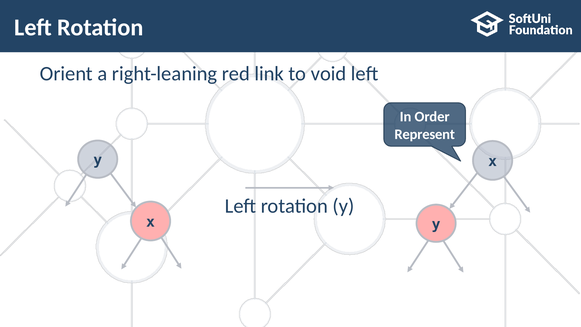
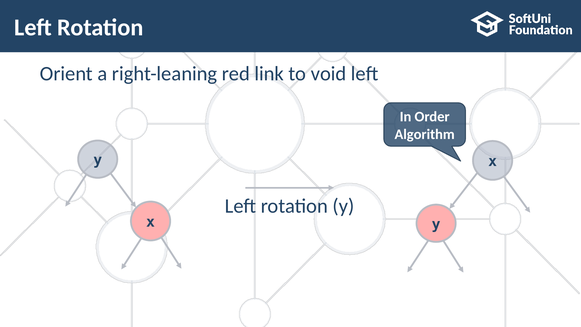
Represent: Represent -> Algorithm
